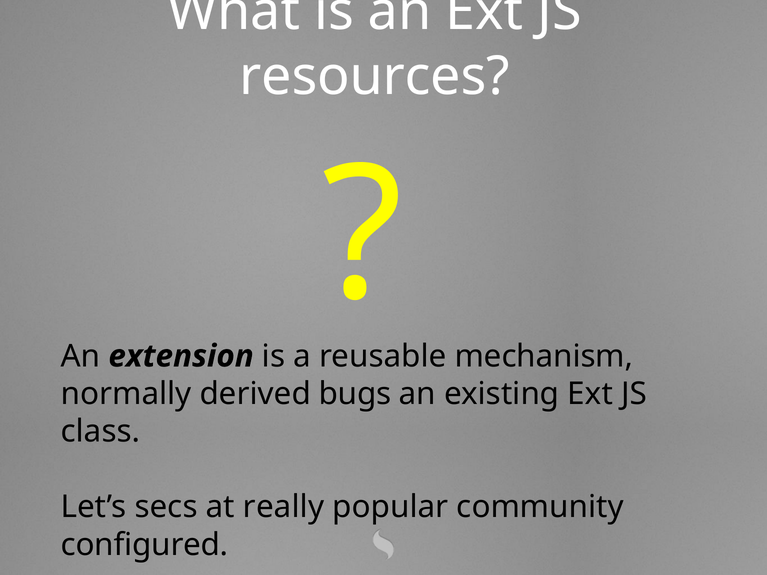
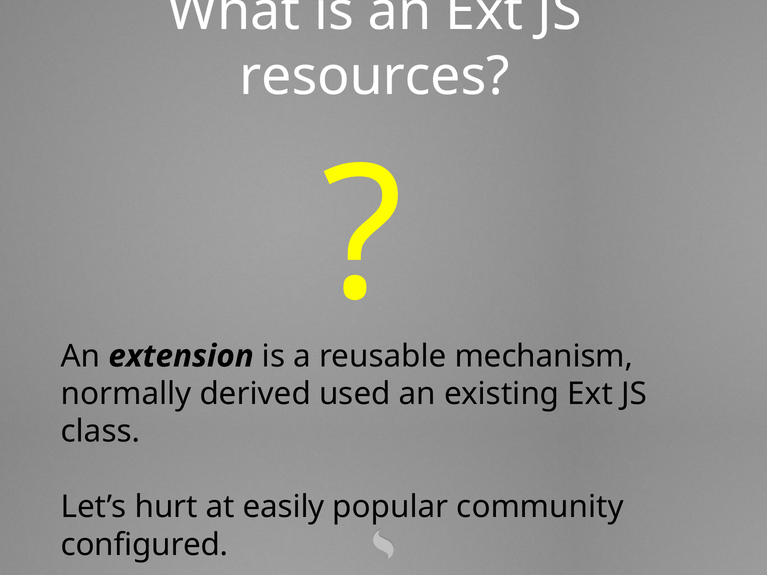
bugs: bugs -> used
secs: secs -> hurt
really: really -> easily
